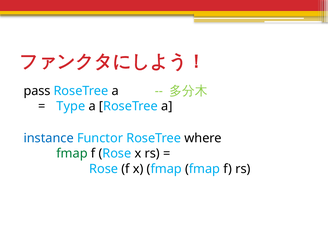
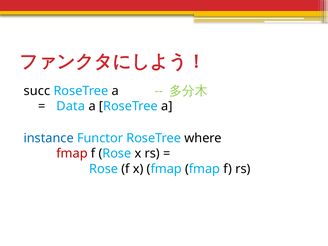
pass: pass -> succ
Type: Type -> Data
fmap at (72, 153) colour: green -> red
